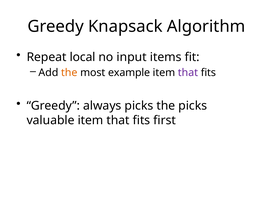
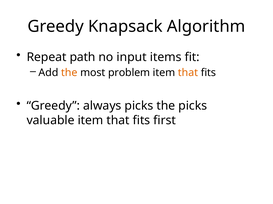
local: local -> path
example: example -> problem
that at (188, 73) colour: purple -> orange
